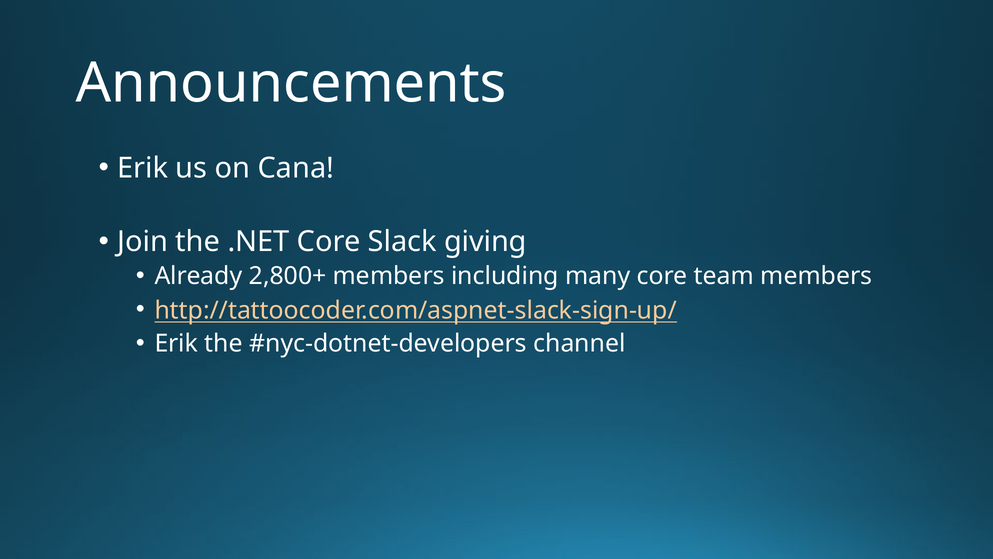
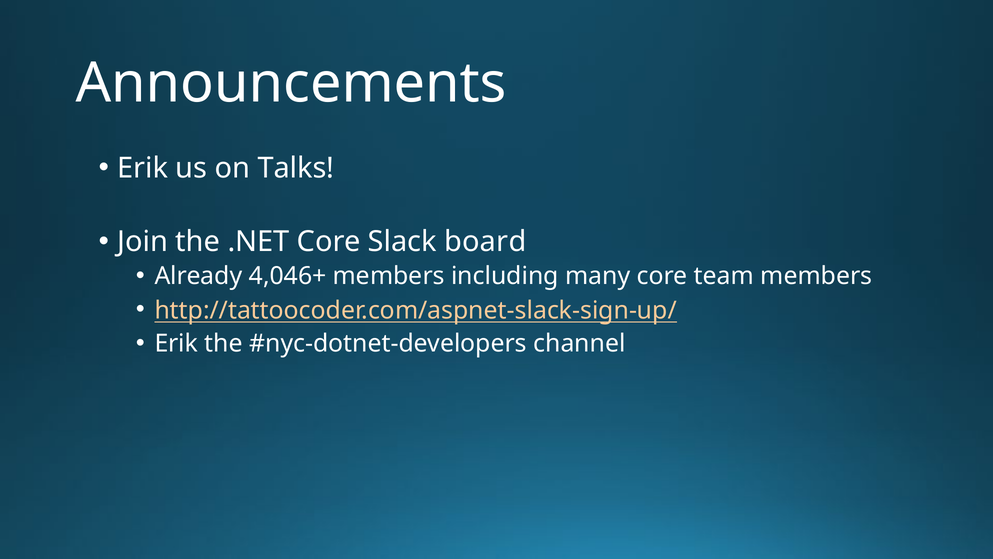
Cana: Cana -> Talks
giving: giving -> board
2,800+: 2,800+ -> 4,046+
